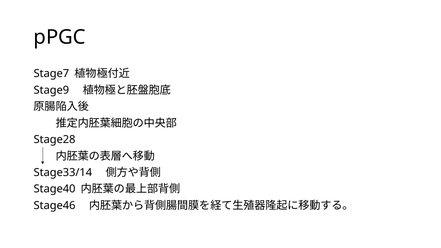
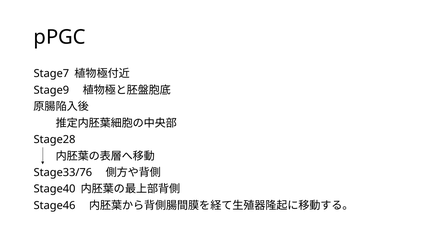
Stage33/14: Stage33/14 -> Stage33/76
